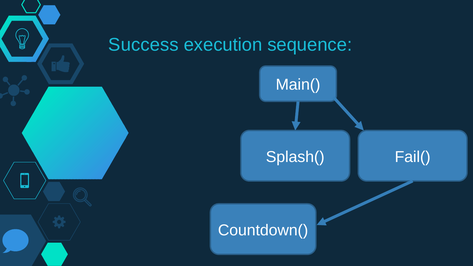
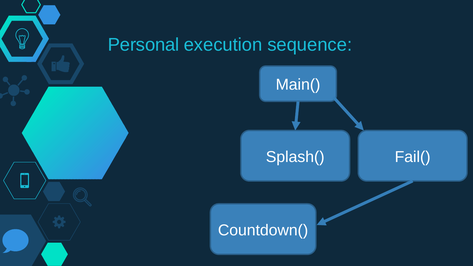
Success: Success -> Personal
